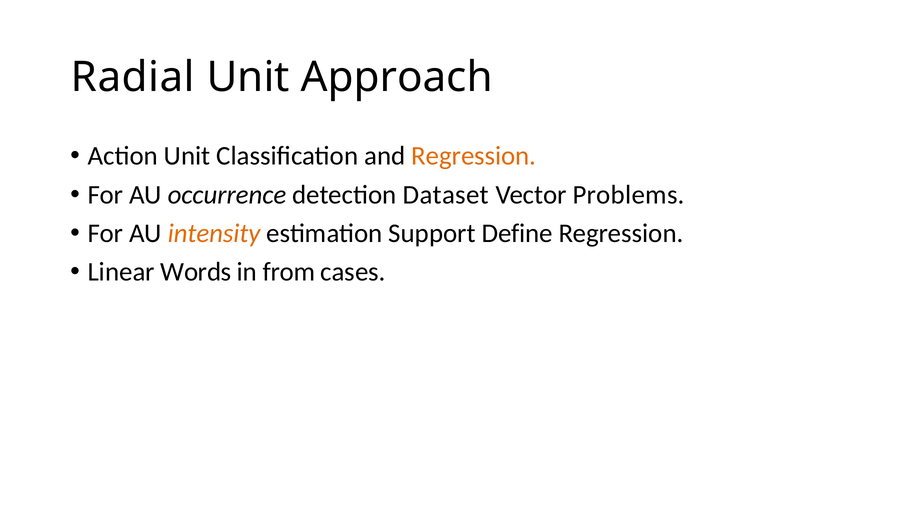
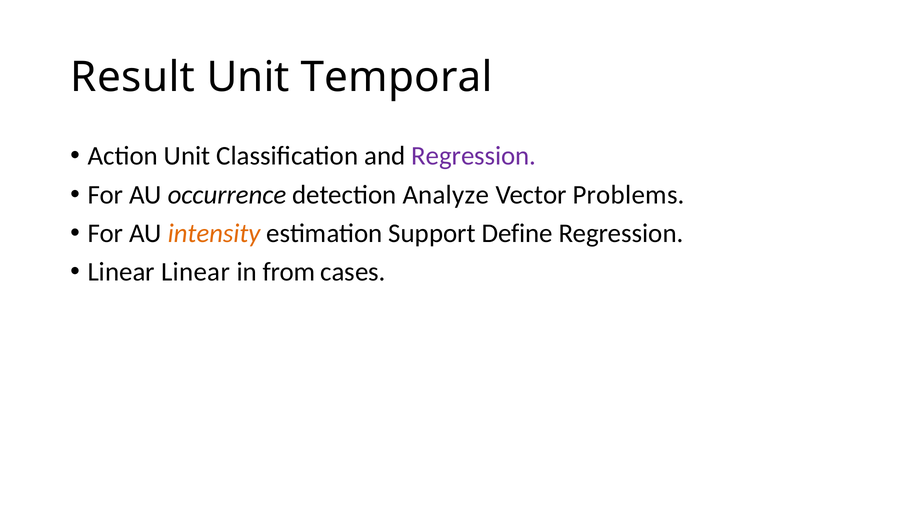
Radial: Radial -> Result
Approach: Approach -> Temporal
Regression at (474, 156) colour: orange -> purple
Dataset: Dataset -> Analyze
Linear Words: Words -> Linear
